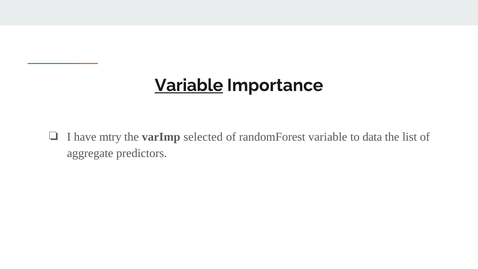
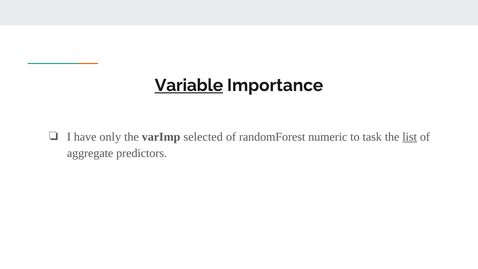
mtry: mtry -> only
randomForest variable: variable -> numeric
data: data -> task
list underline: none -> present
